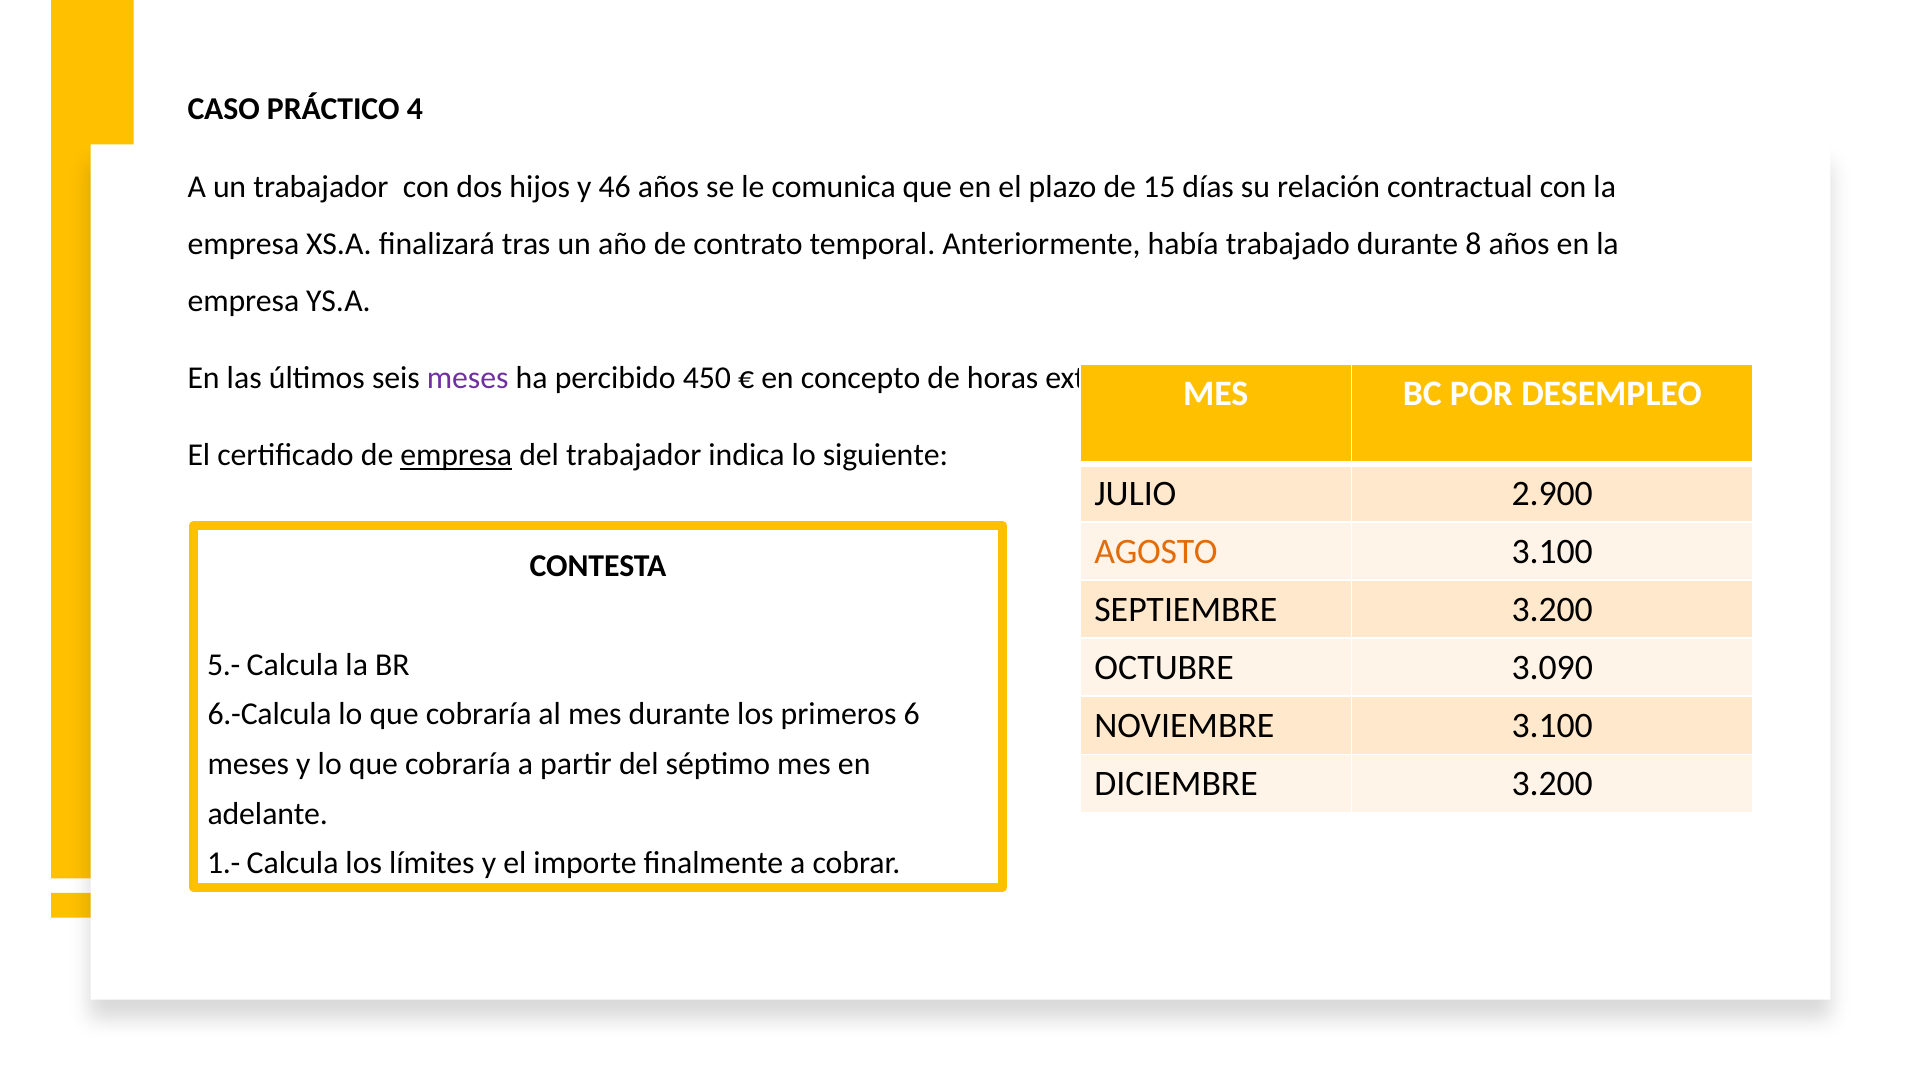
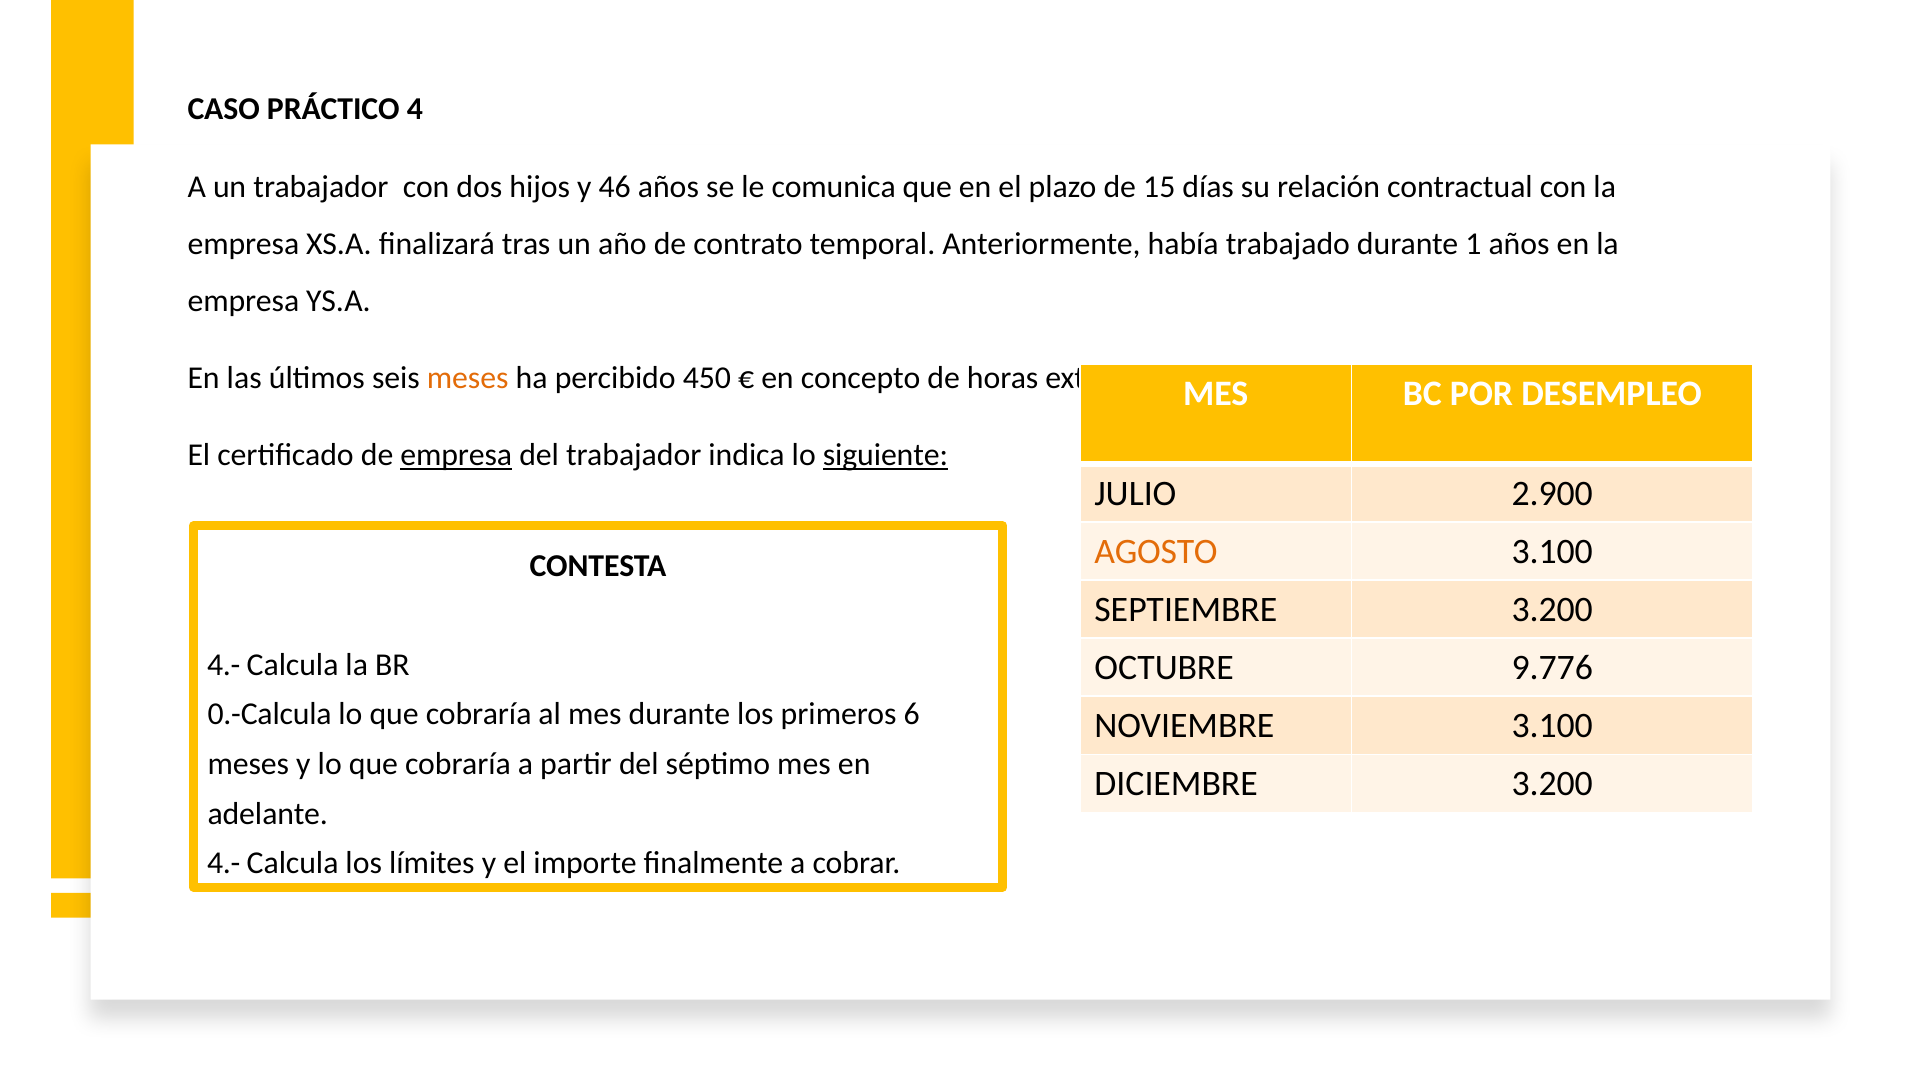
8: 8 -> 1
meses at (468, 378) colour: purple -> orange
siguiente underline: none -> present
5.- at (224, 665): 5.- -> 4.-
3.090: 3.090 -> 9.776
6.-Calcula: 6.-Calcula -> 0.-Calcula
1.- at (224, 863): 1.- -> 4.-
